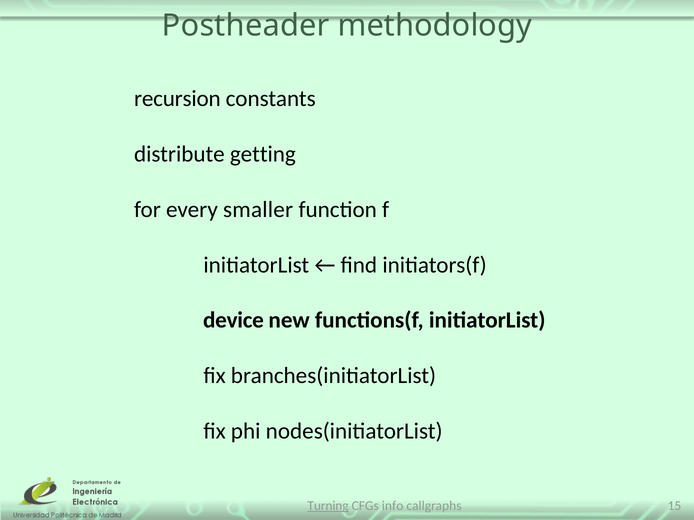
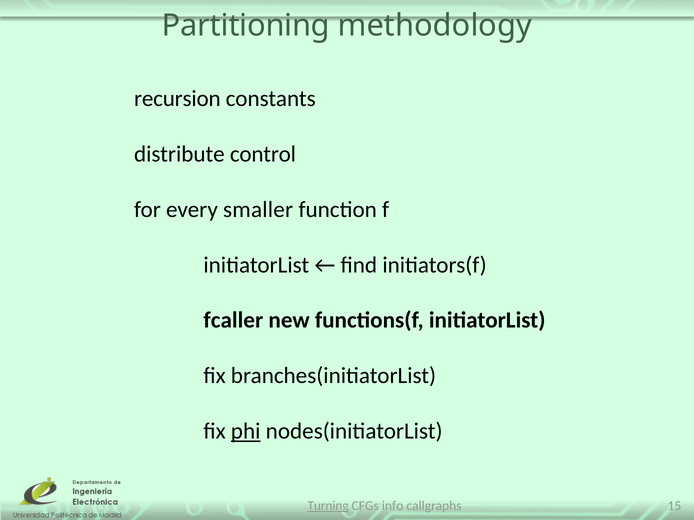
Postheader: Postheader -> Partitioning
getting: getting -> control
device: device -> fcaller
phi underline: none -> present
